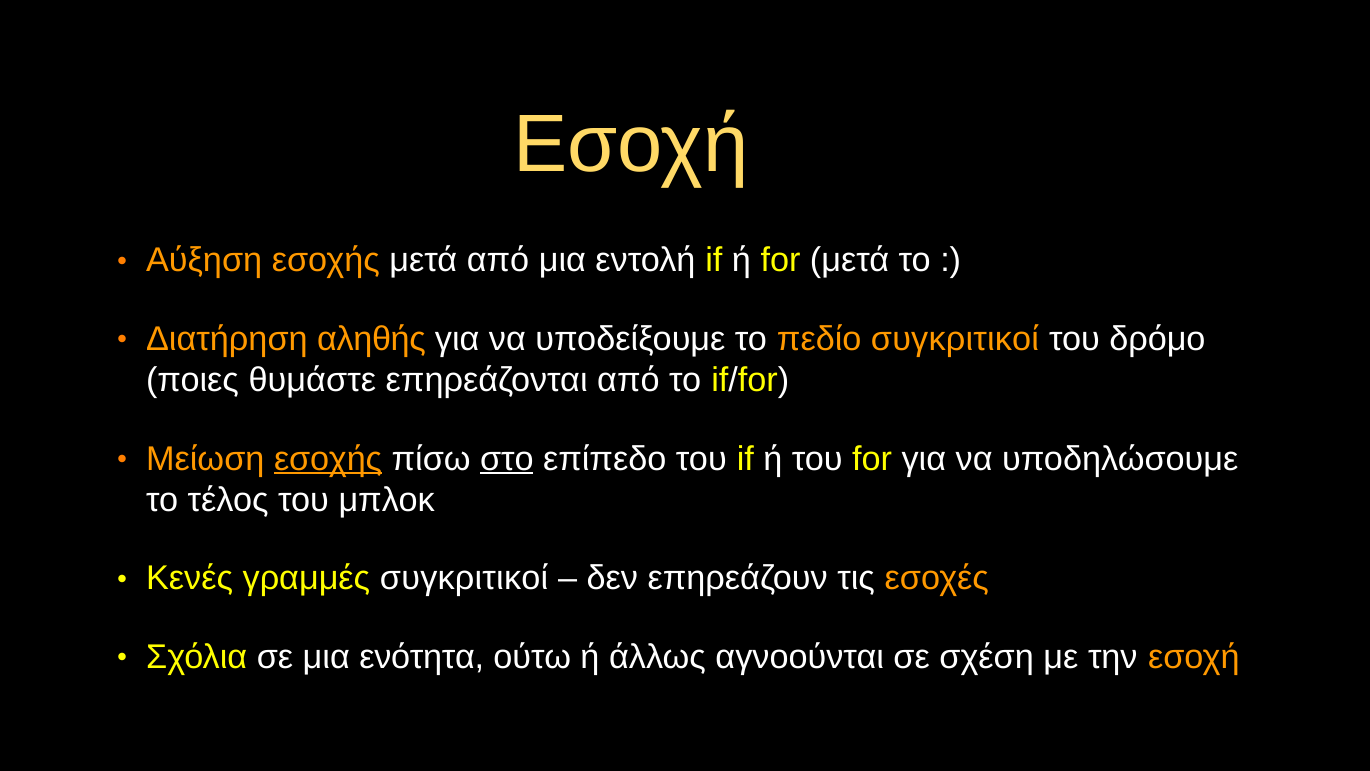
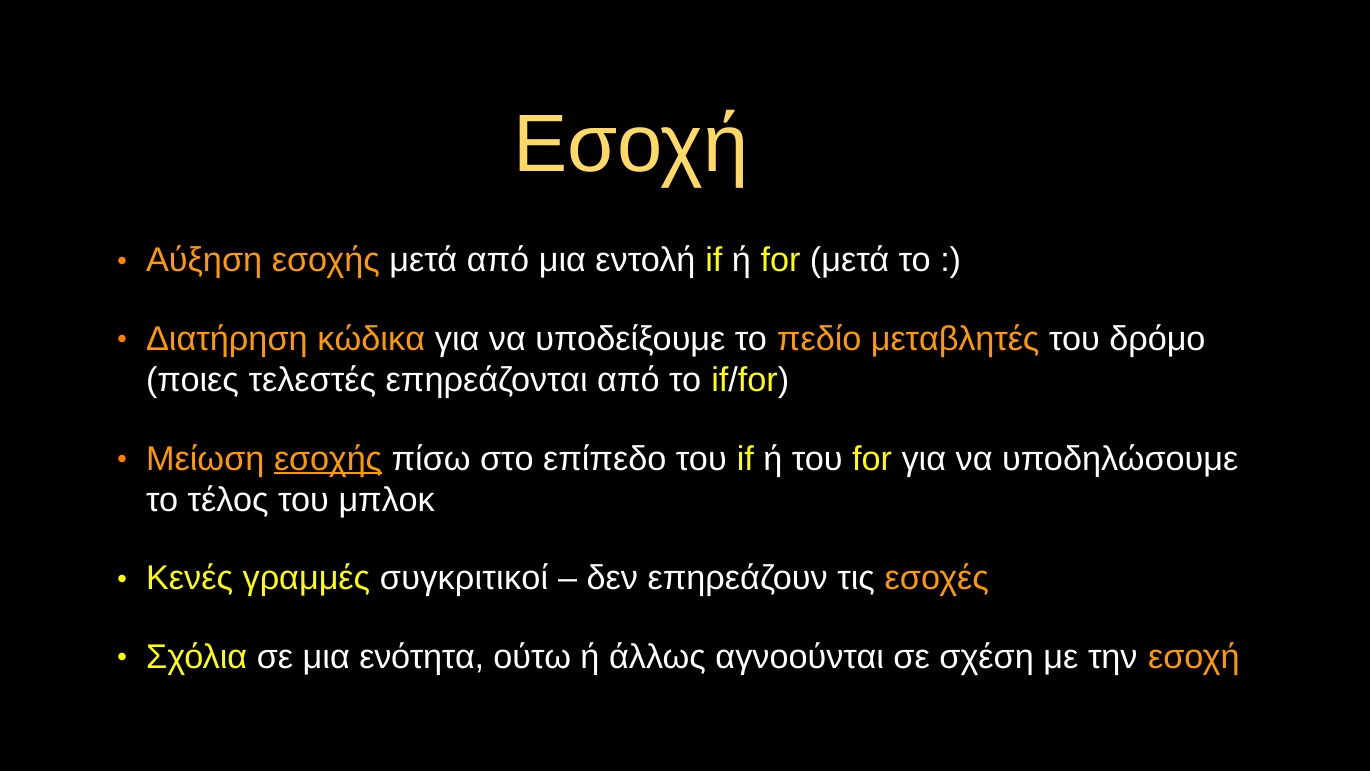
αληθής: αληθής -> κώδικα
πεδίο συγκριτικοί: συγκριτικοί -> μεταβλητές
θυμάστε: θυμάστε -> τελεστές
στο underline: present -> none
